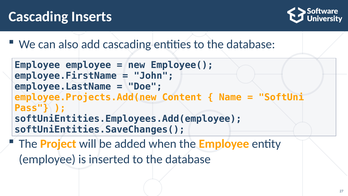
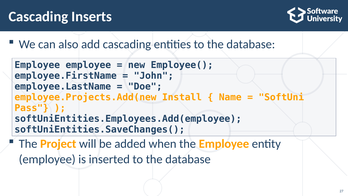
Content: Content -> Install
